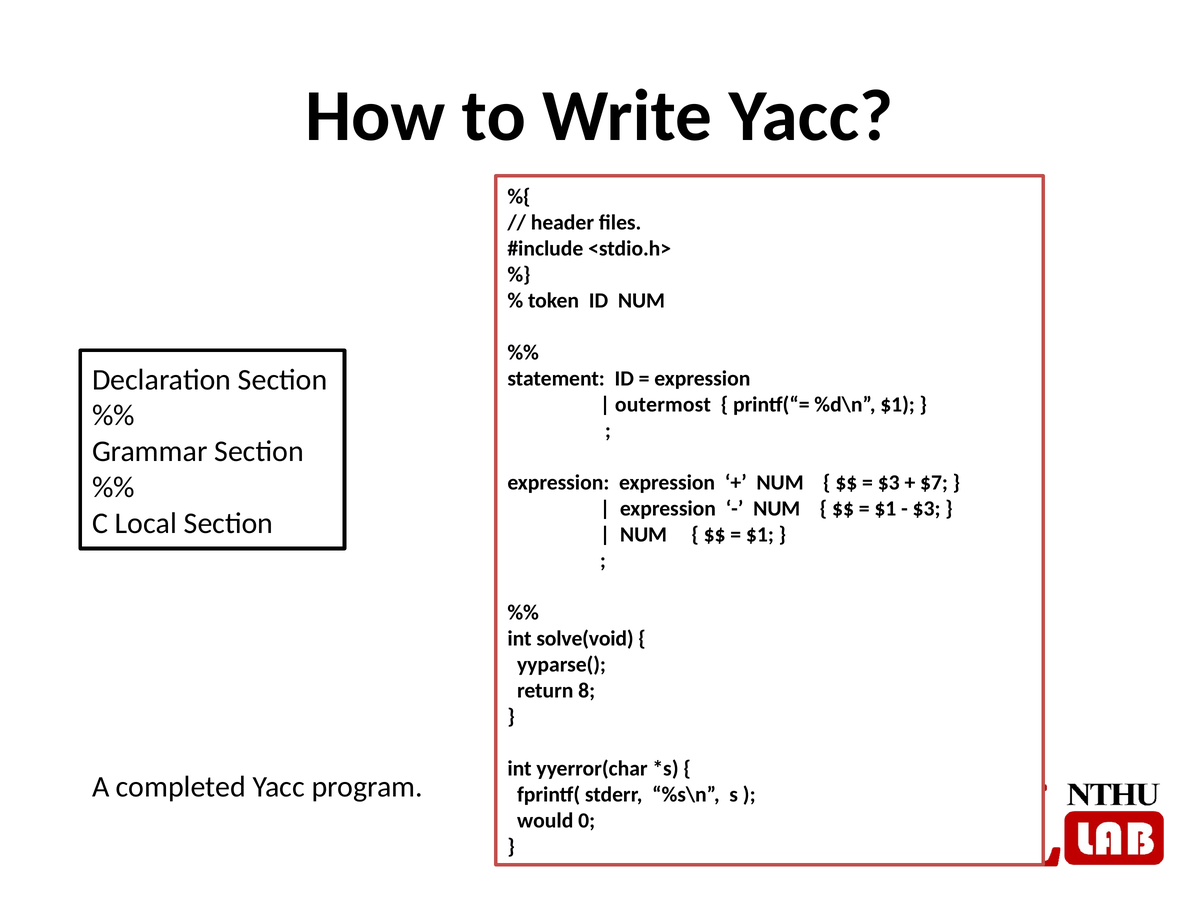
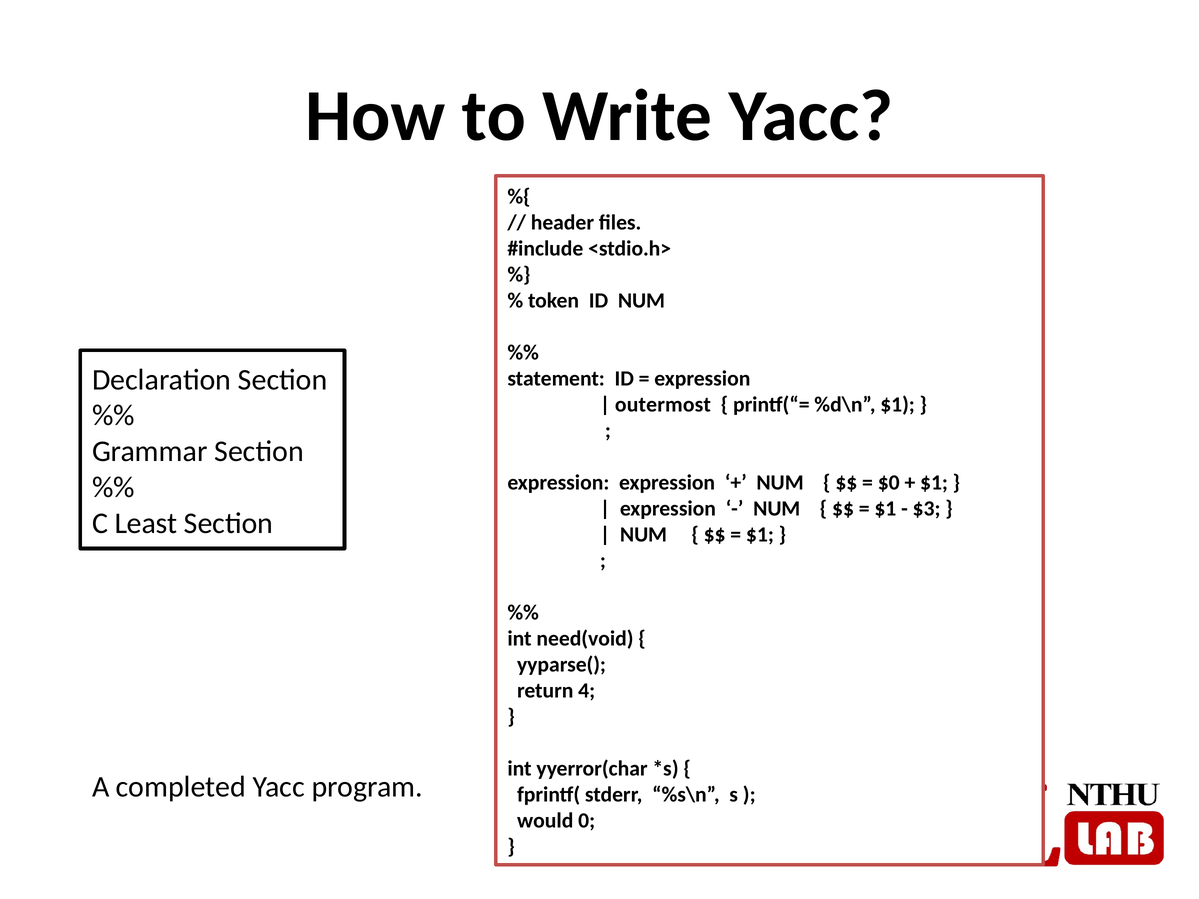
$3 at (889, 483): $3 -> $0
$7 at (934, 483): $7 -> $1
Local: Local -> Least
solve(void: solve(void -> need(void
8: 8 -> 4
